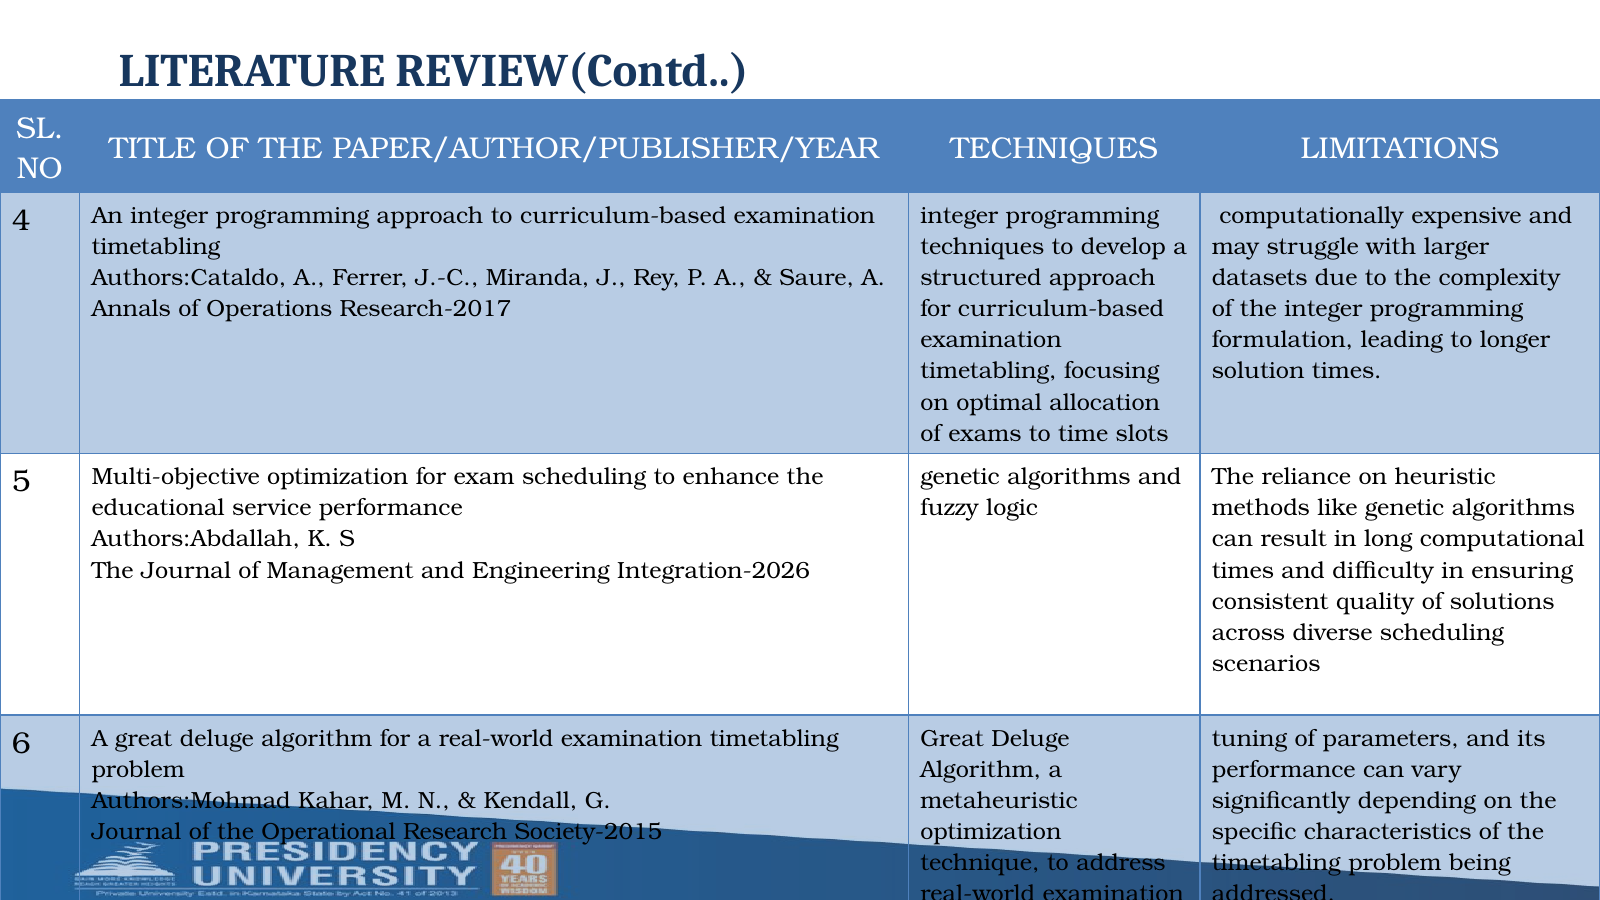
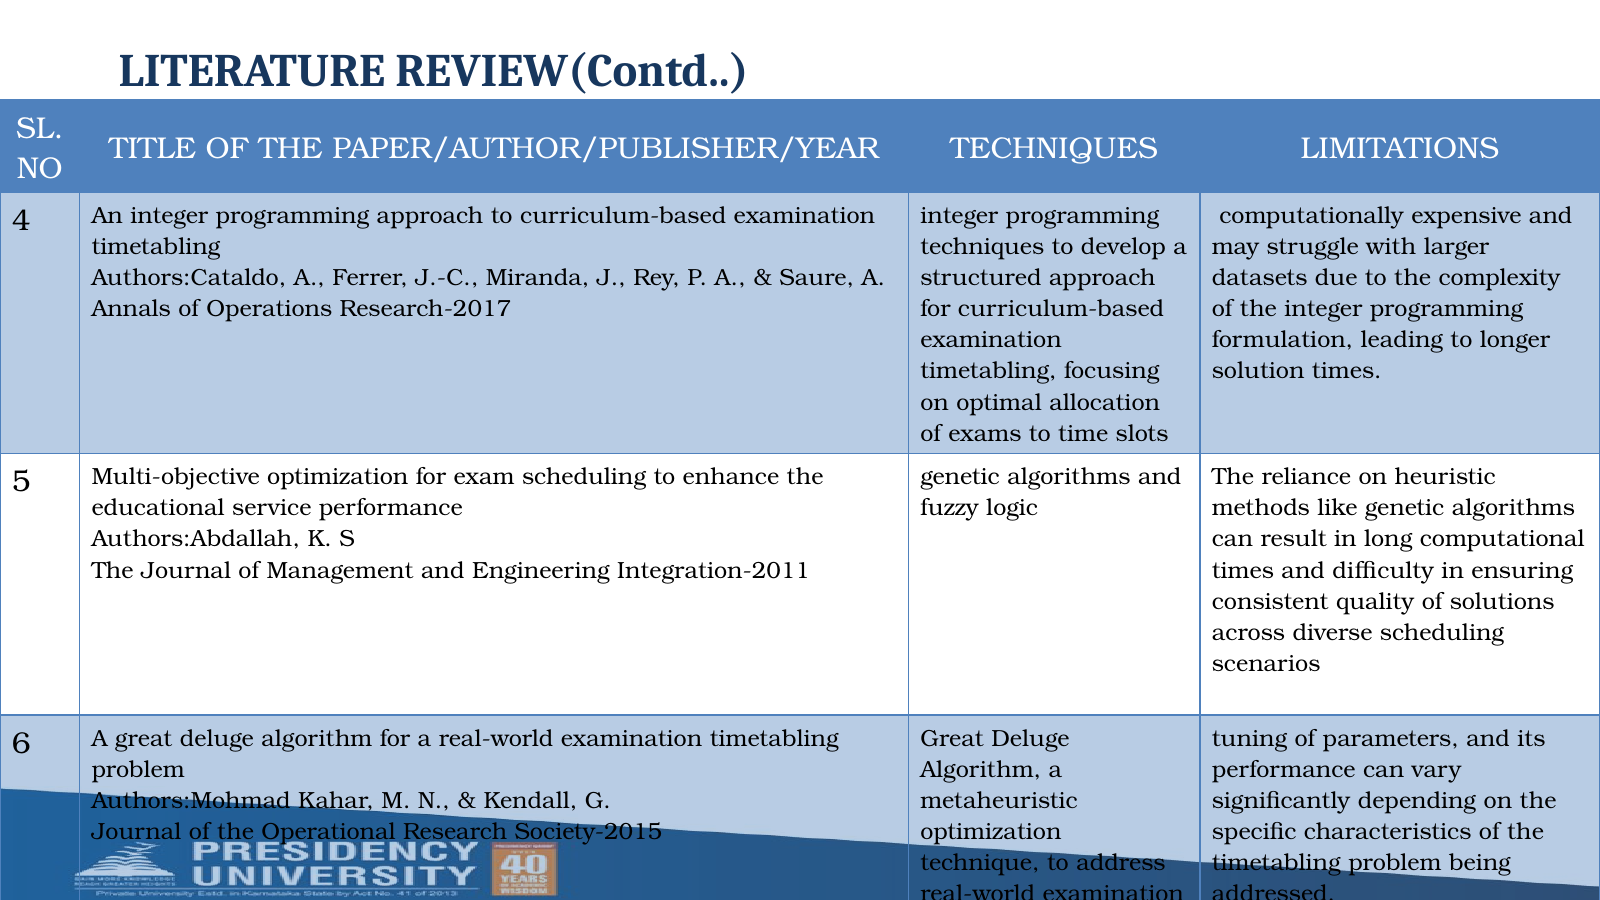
Integration-2026: Integration-2026 -> Integration-2011
